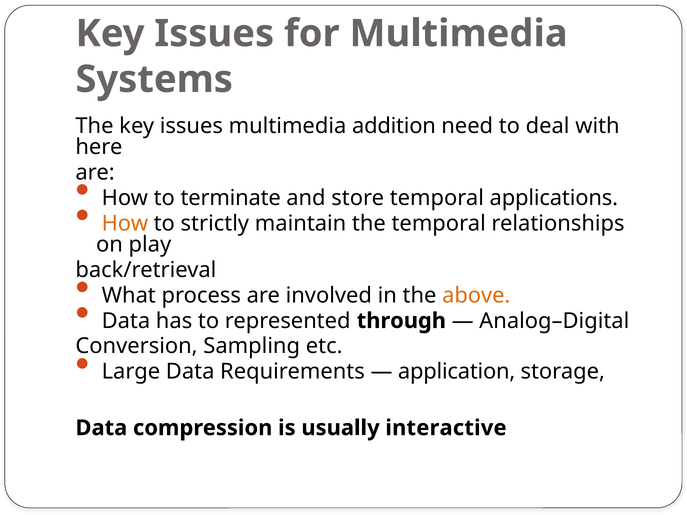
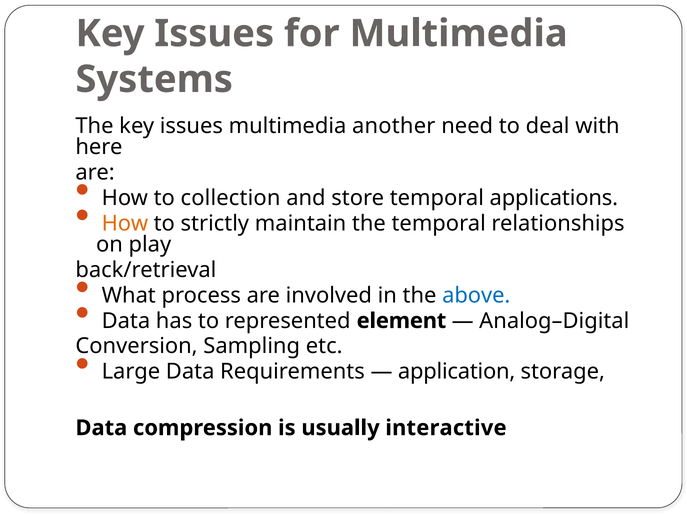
addition: addition -> another
terminate: terminate -> collection
above colour: orange -> blue
through: through -> element
